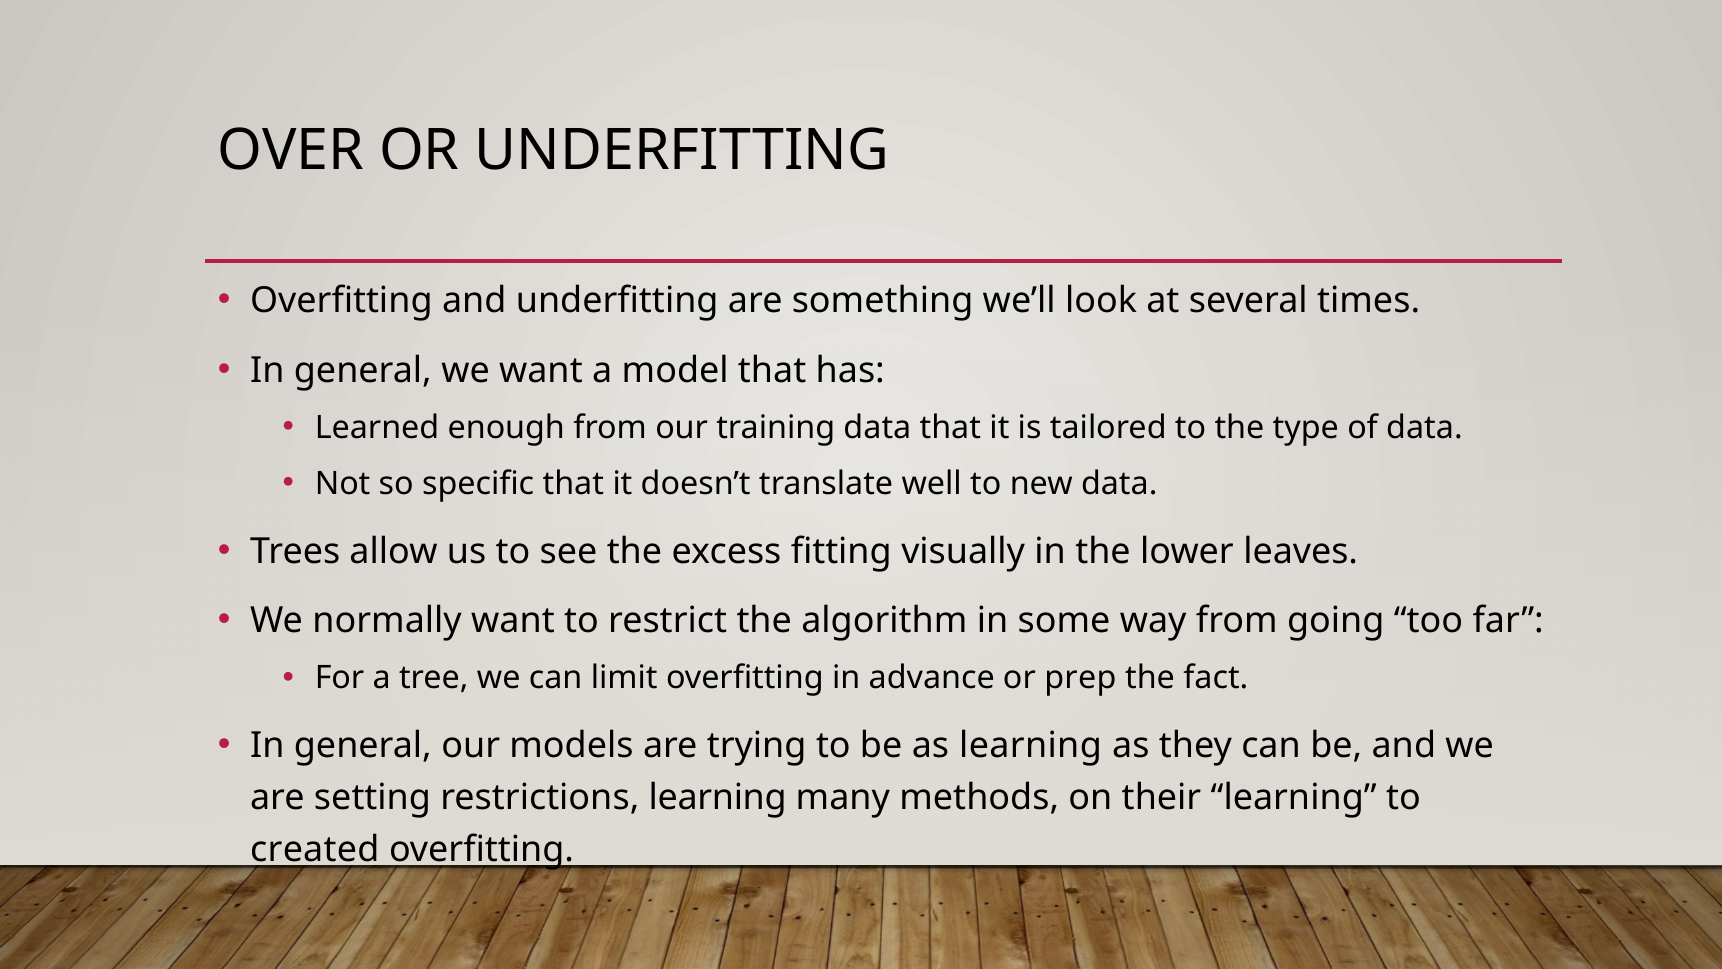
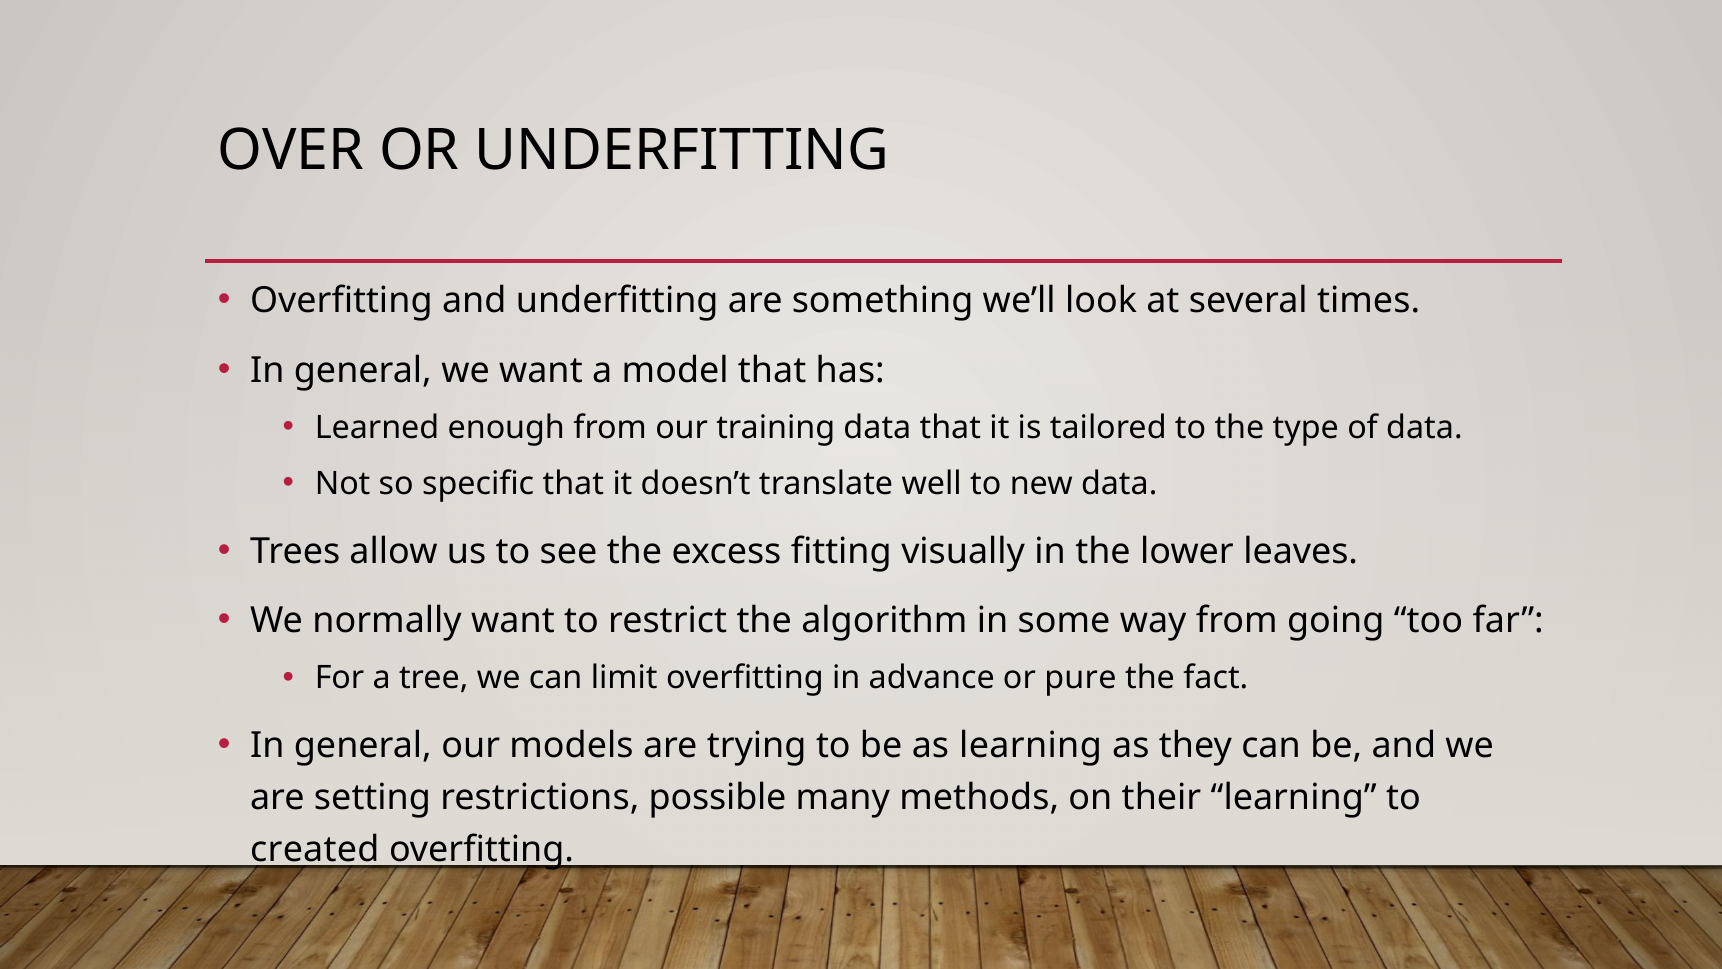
prep: prep -> pure
restrictions learning: learning -> possible
